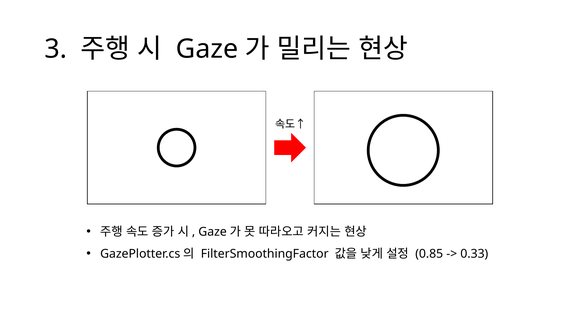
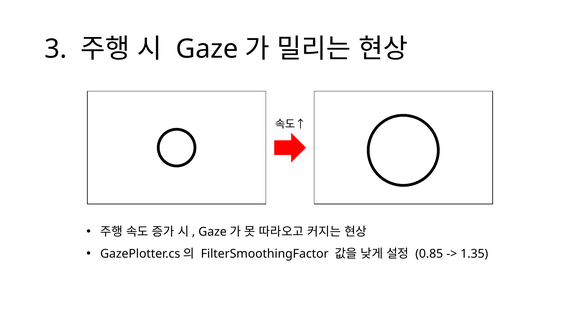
0.33: 0.33 -> 1.35
